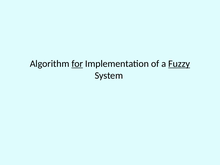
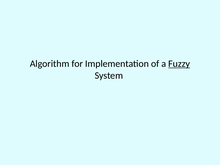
for underline: present -> none
